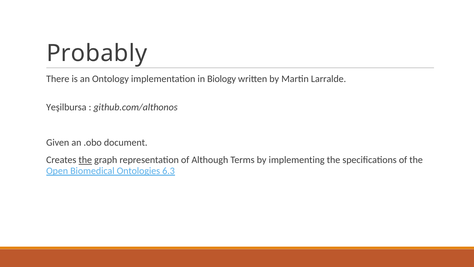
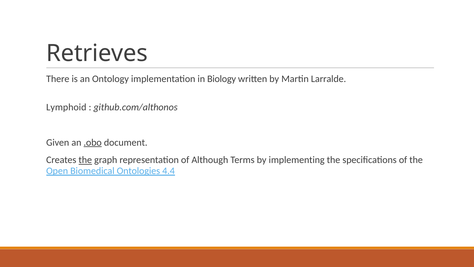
Probably: Probably -> Retrieves
Yeşilbursa: Yeşilbursa -> Lymphoid
.obo underline: none -> present
6.3: 6.3 -> 4.4
